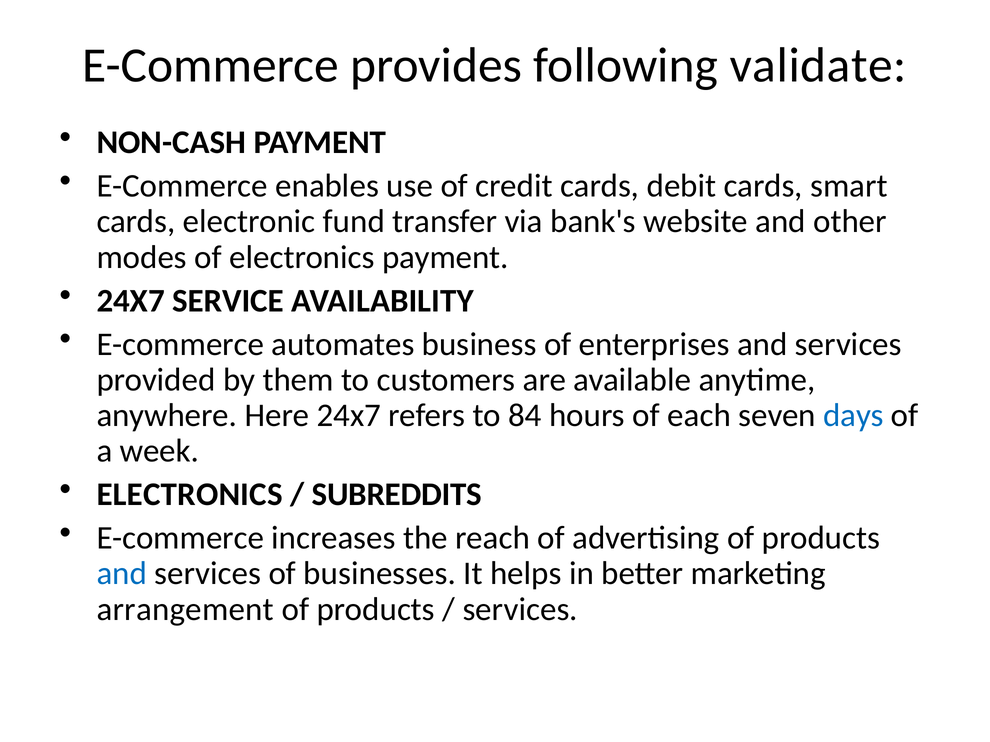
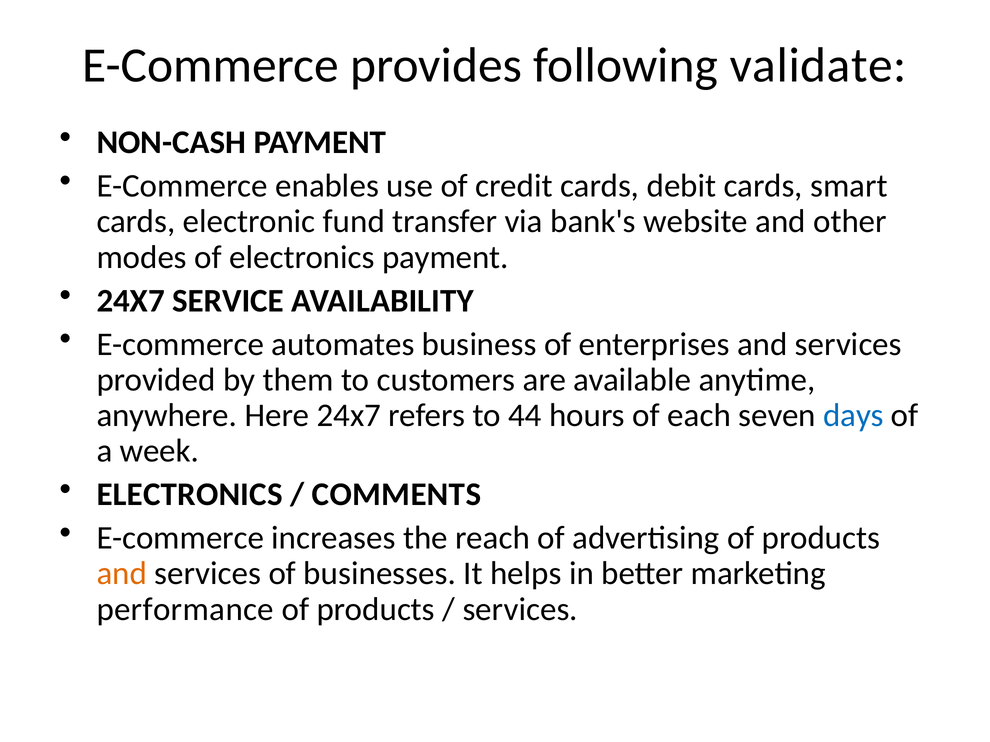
84: 84 -> 44
SUBREDDITS: SUBREDDITS -> COMMENTS
and at (122, 574) colour: blue -> orange
arrangement: arrangement -> performance
